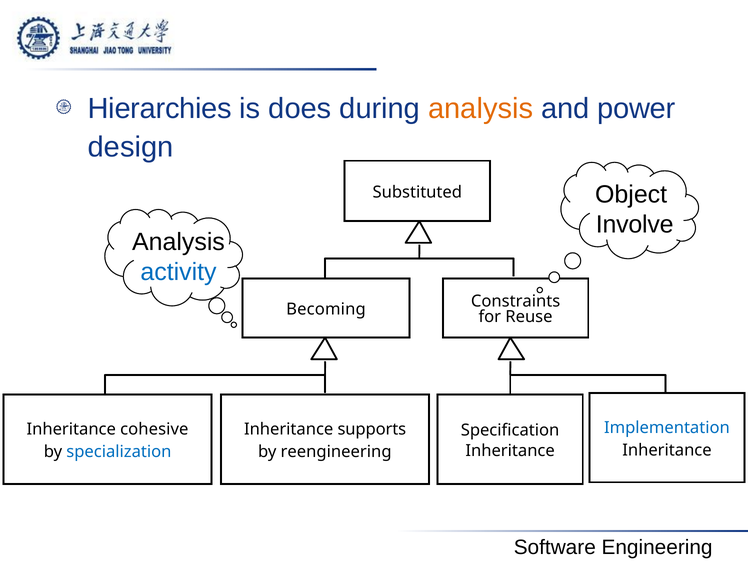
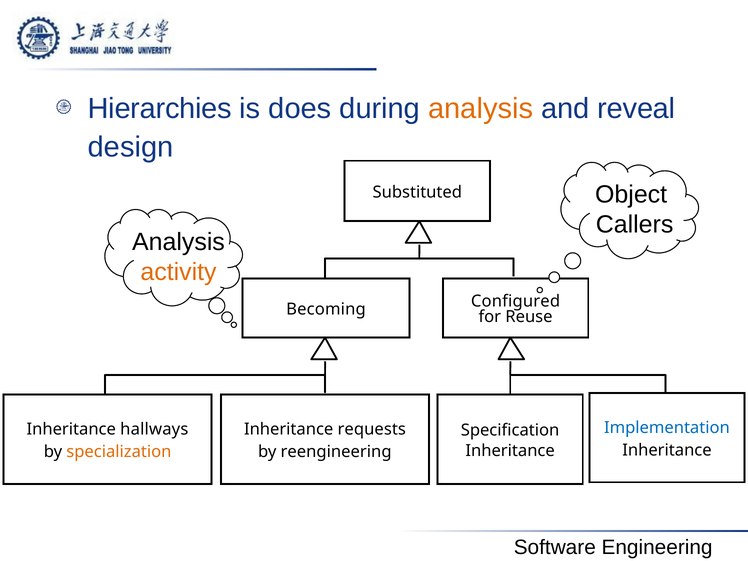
power: power -> reveal
Involve: Involve -> Callers
activity colour: blue -> orange
Constraints: Constraints -> Configured
cohesive: cohesive -> hallways
supports: supports -> requests
specialization colour: blue -> orange
